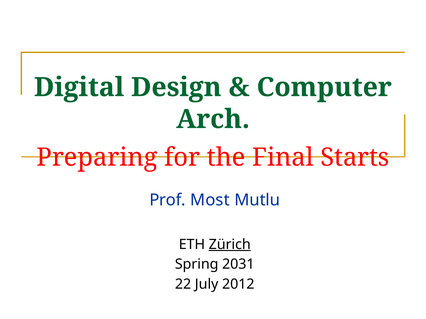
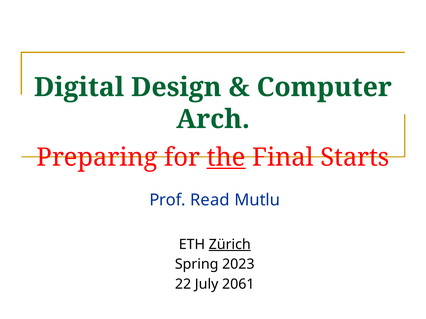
the underline: none -> present
Most: Most -> Read
2031: 2031 -> 2023
2012: 2012 -> 2061
